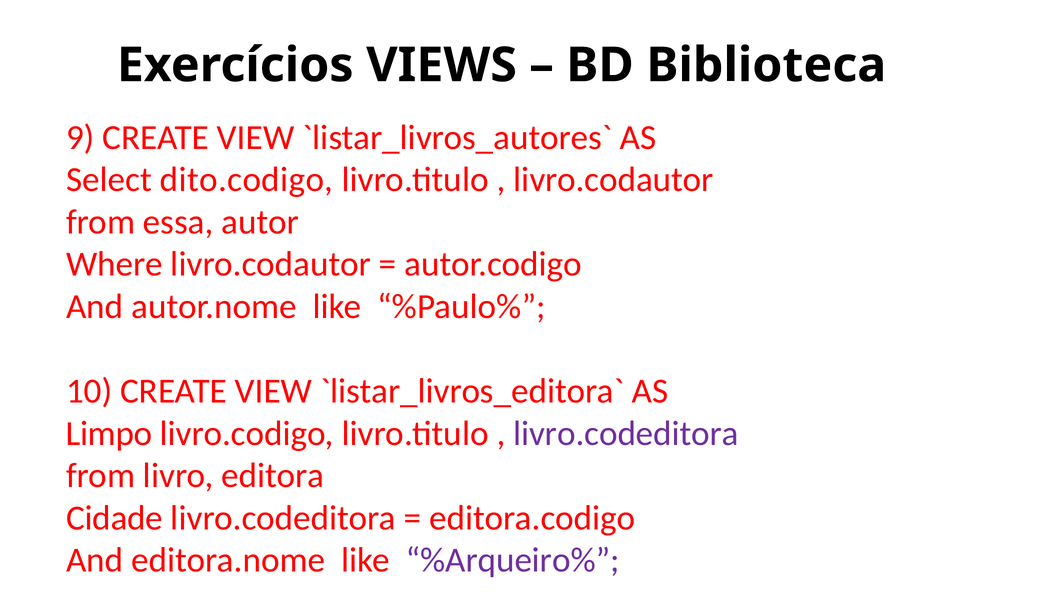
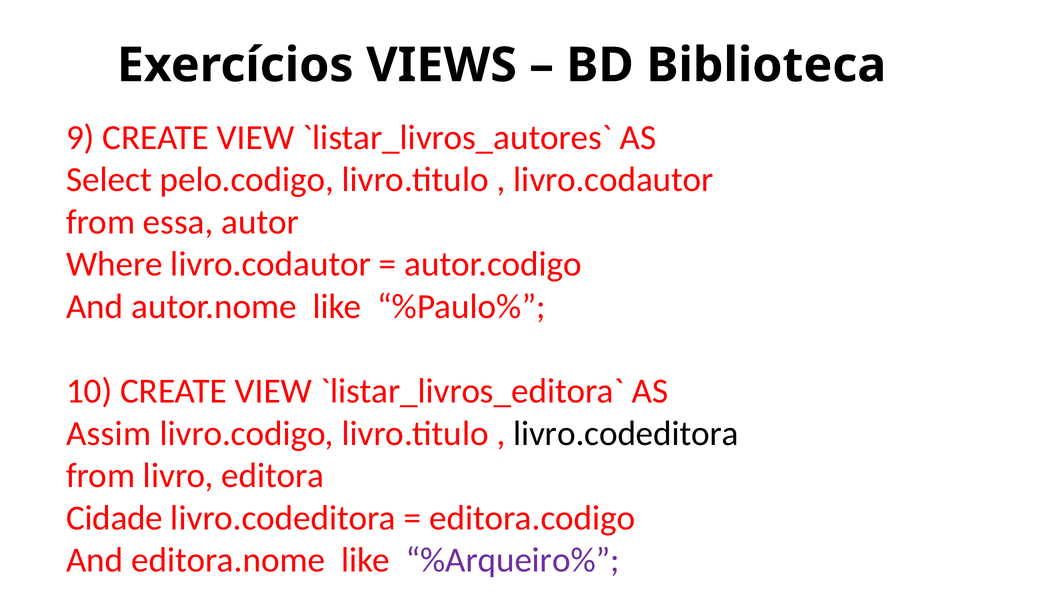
dito.codigo: dito.codigo -> pelo.codigo
Limpo: Limpo -> Assim
livro.codeditora at (626, 433) colour: purple -> black
